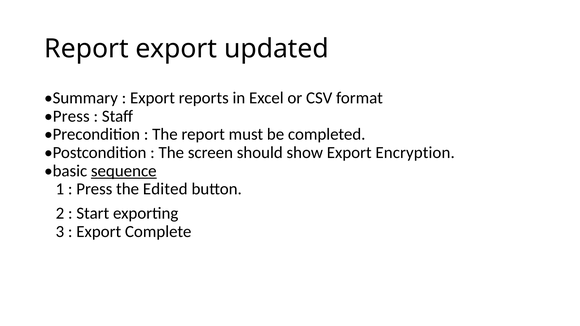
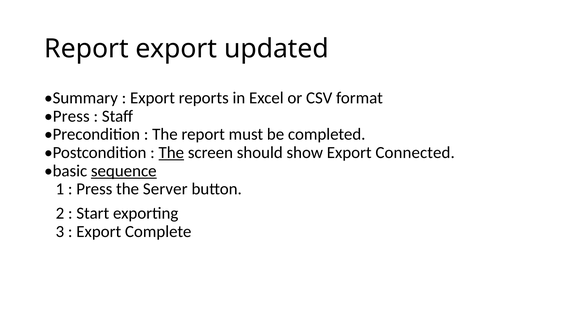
The at (171, 153) underline: none -> present
Encryption: Encryption -> Connected
Edited: Edited -> Server
